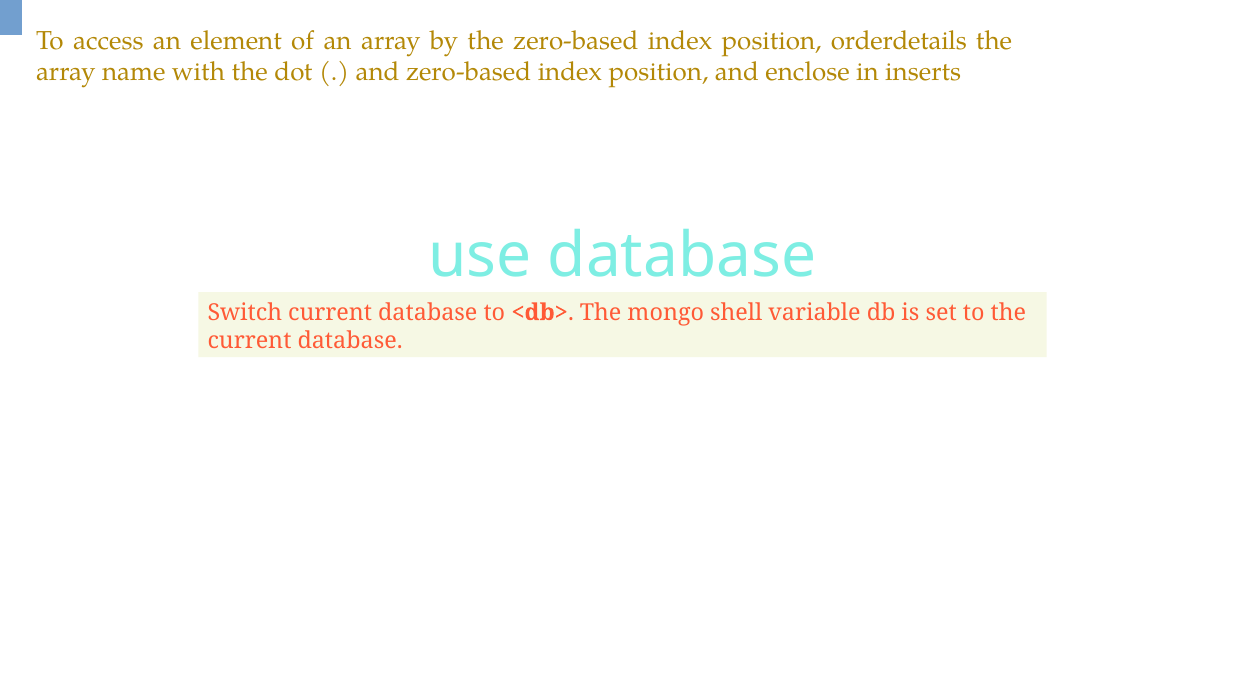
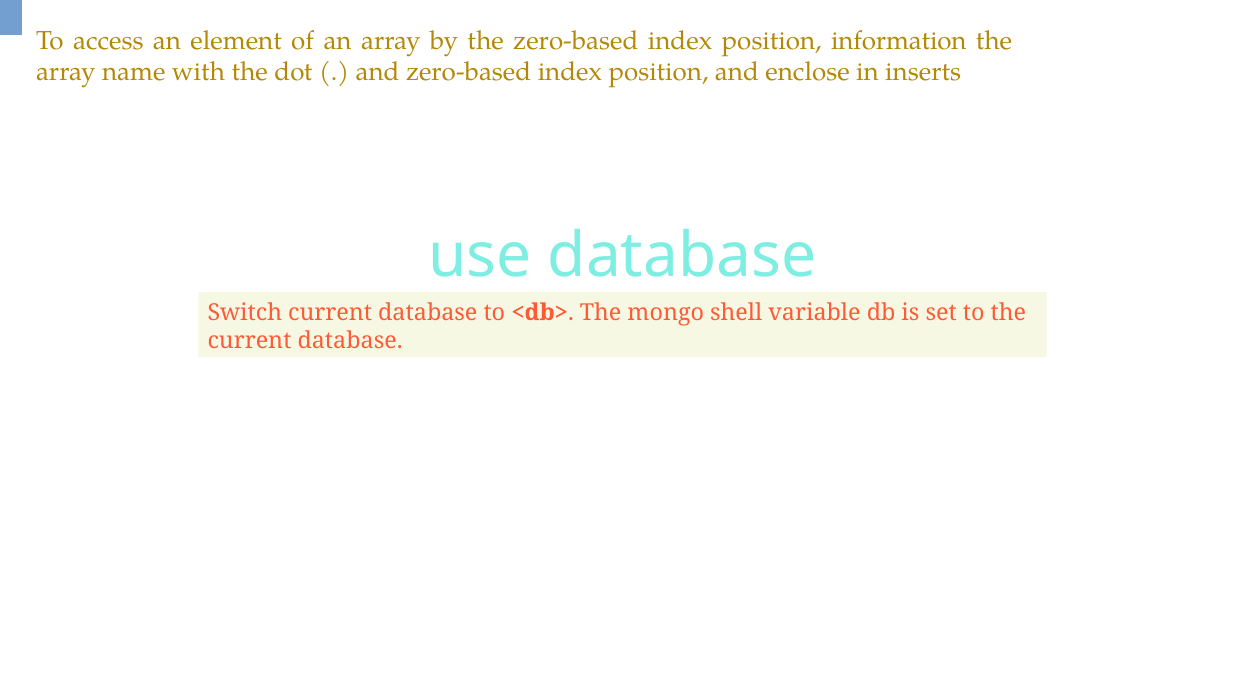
orderdetails: orderdetails -> information
